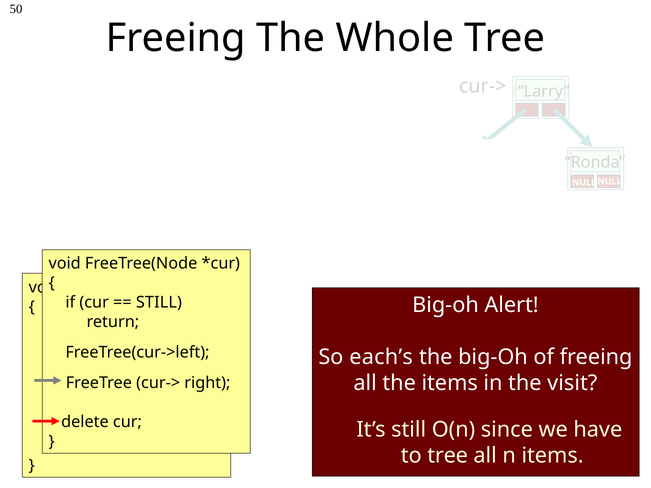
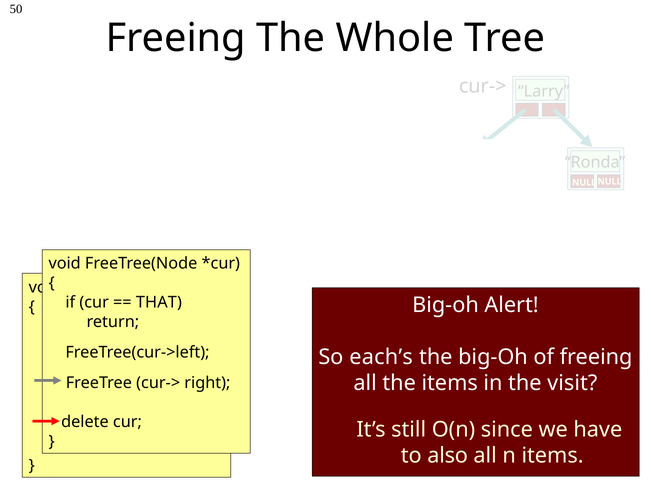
STILL at (159, 303): STILL -> THAT
to tree: tree -> also
